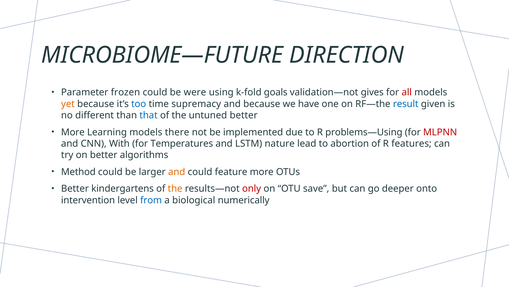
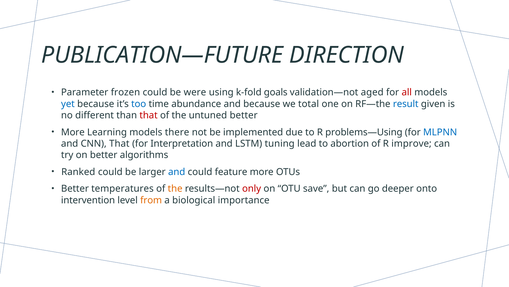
MICROBIOME—FUTURE: MICROBIOME—FUTURE -> PUBLICATION—FUTURE
gives: gives -> aged
yet colour: orange -> blue
supremacy: supremacy -> abundance
have: have -> total
that at (149, 115) colour: blue -> red
MLPNN colour: red -> blue
CNN With: With -> That
Temperatures: Temperatures -> Interpretation
nature: nature -> tuning
features: features -> improve
Method: Method -> Ranked
and at (177, 172) colour: orange -> blue
kindergartens: kindergartens -> temperatures
from colour: blue -> orange
numerically: numerically -> importance
